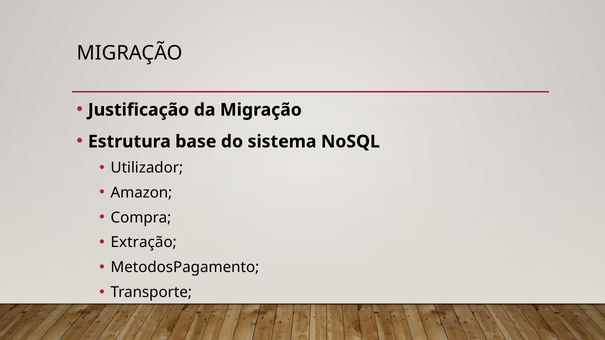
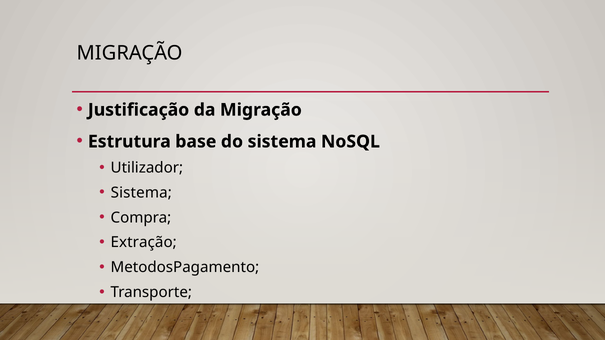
Amazon at (141, 193): Amazon -> Sistema
